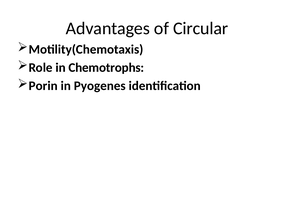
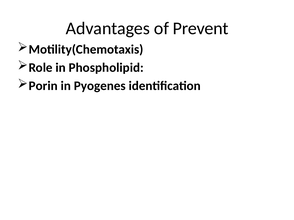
Circular: Circular -> Prevent
Chemotrophs: Chemotrophs -> Phospholipid
